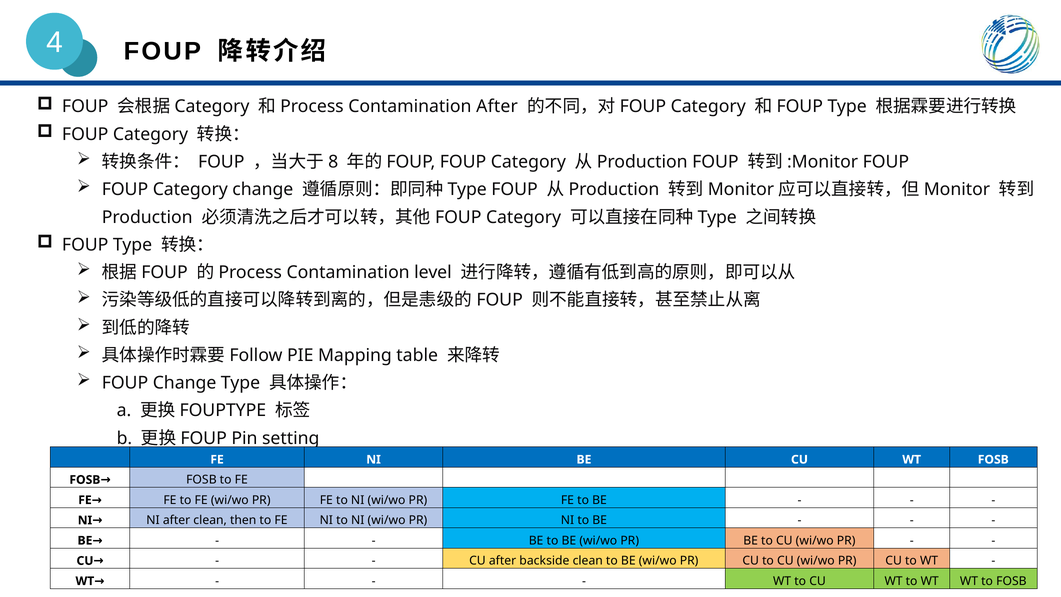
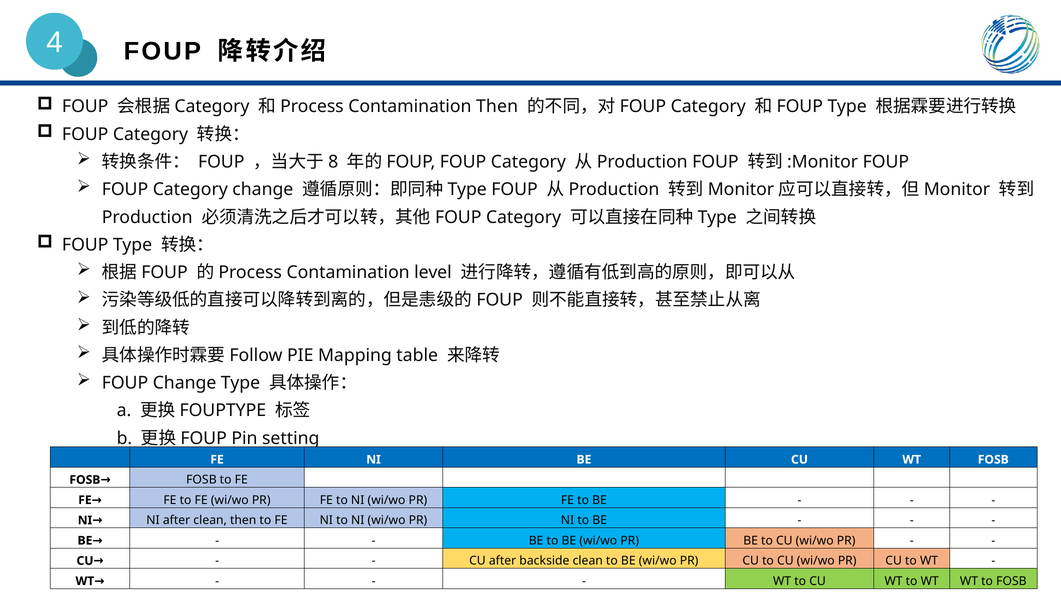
Contamination After: After -> Then
